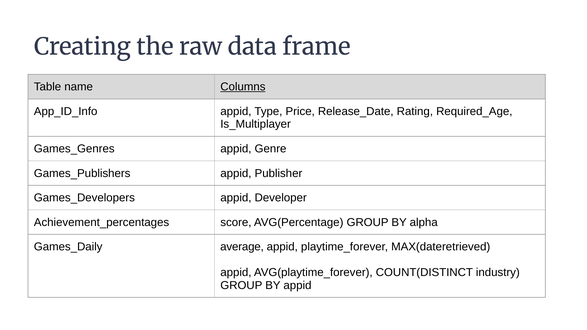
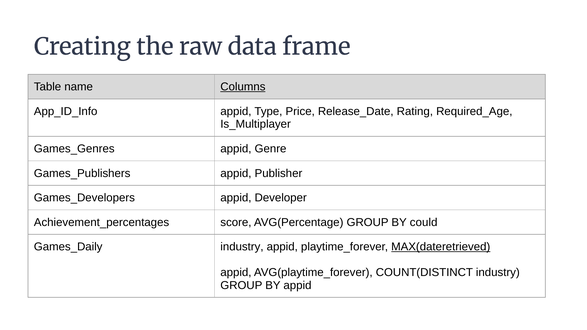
alpha: alpha -> could
average at (242, 247): average -> industry
MAX(dateretrieved underline: none -> present
